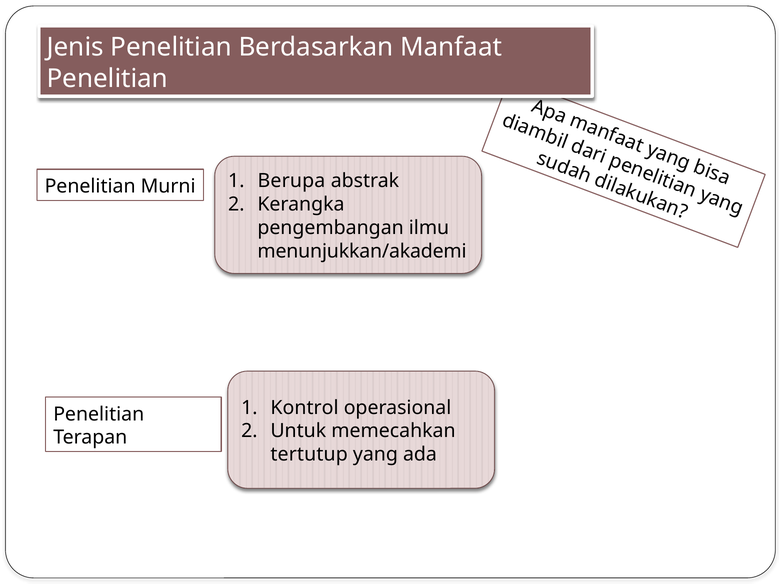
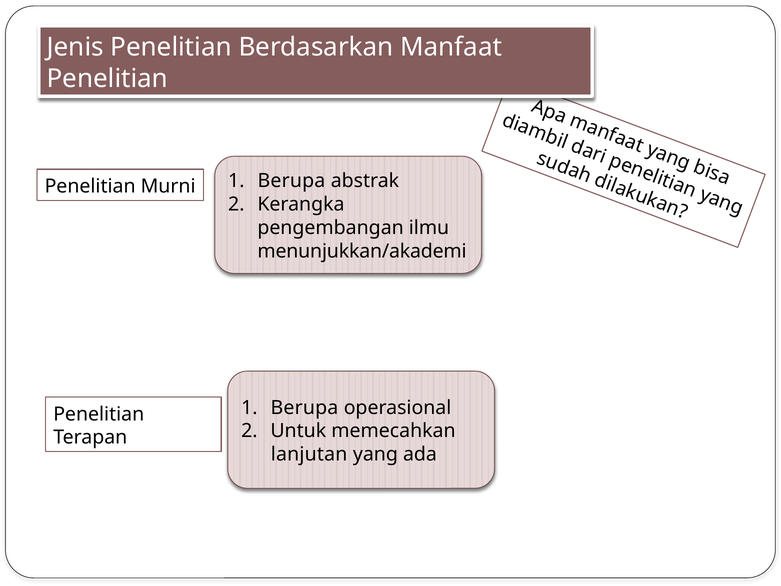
Kontrol at (305, 407): Kontrol -> Berupa
tertutup: tertutup -> lanjutan
